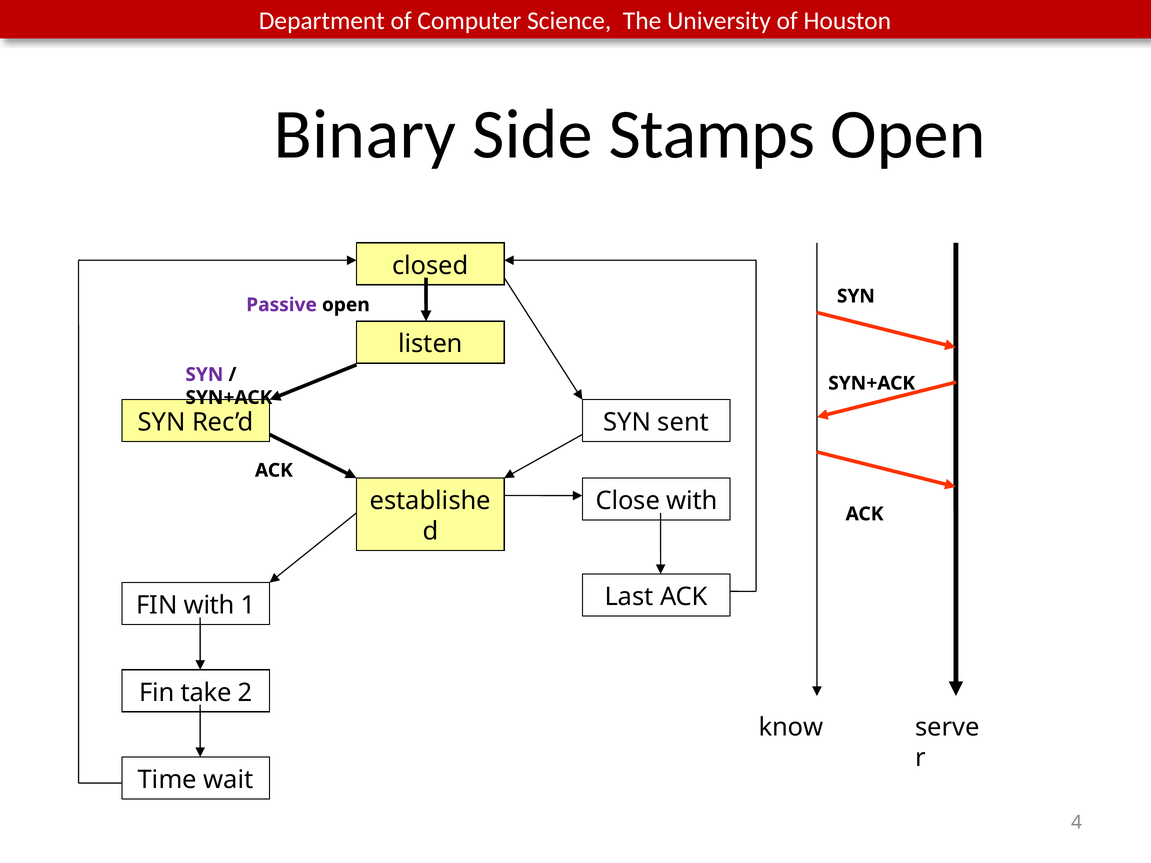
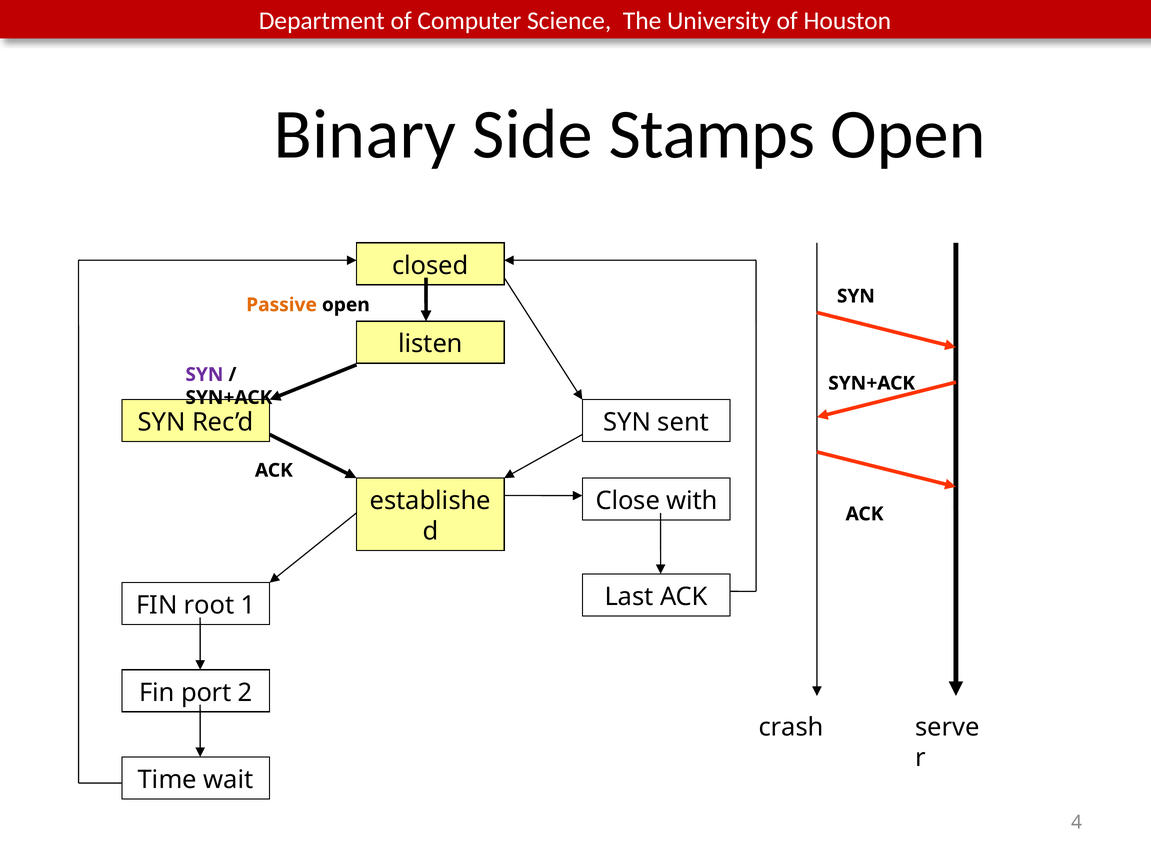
Passive colour: purple -> orange
FIN with: with -> root
take: take -> port
know: know -> crash
